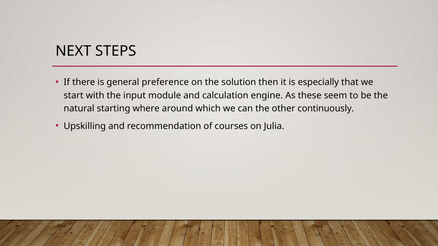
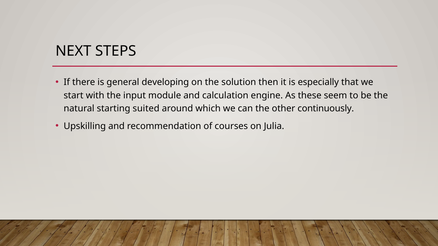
preference: preference -> developing
where: where -> suited
